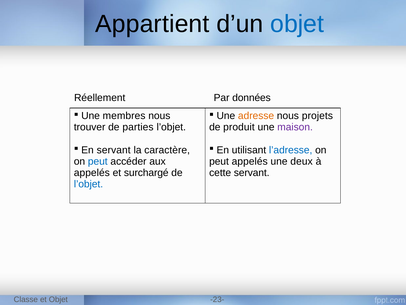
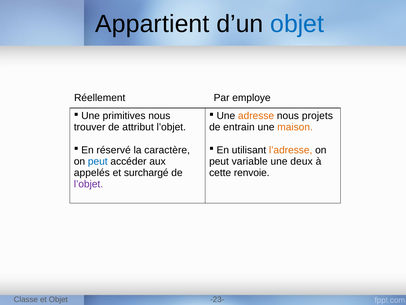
données: données -> employe
membres: membres -> primitives
parties: parties -> attribut
produit: produit -> entrain
maison colour: purple -> orange
En servant: servant -> réservé
l’adresse colour: blue -> orange
peut appelés: appelés -> variable
cette servant: servant -> renvoie
l’objet at (88, 184) colour: blue -> purple
